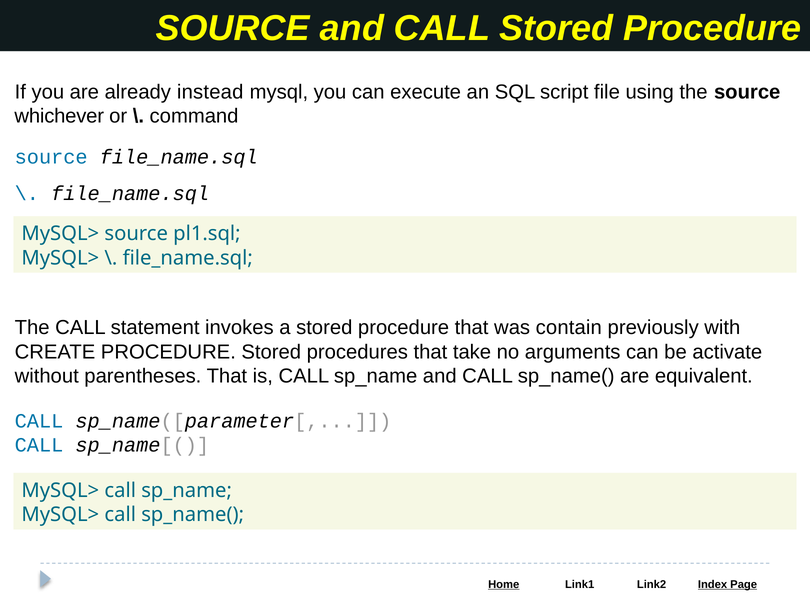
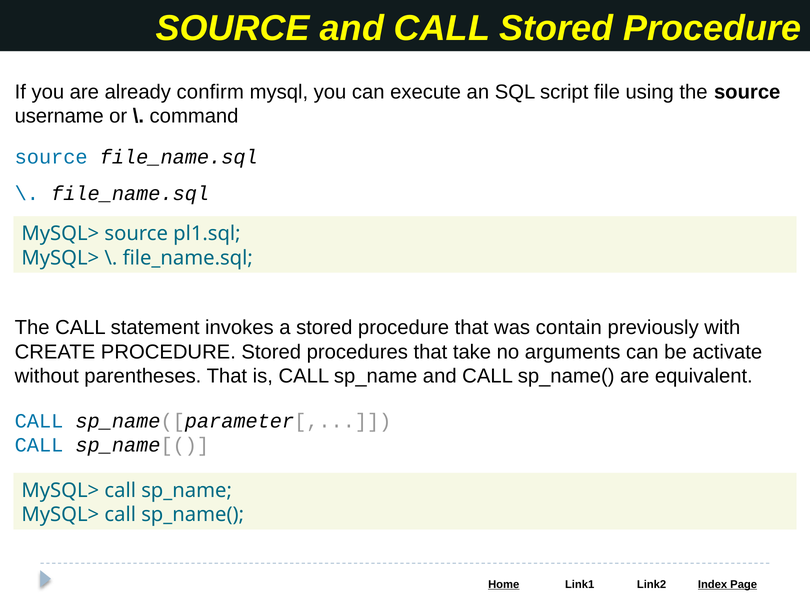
instead: instead -> confirm
whichever: whichever -> username
